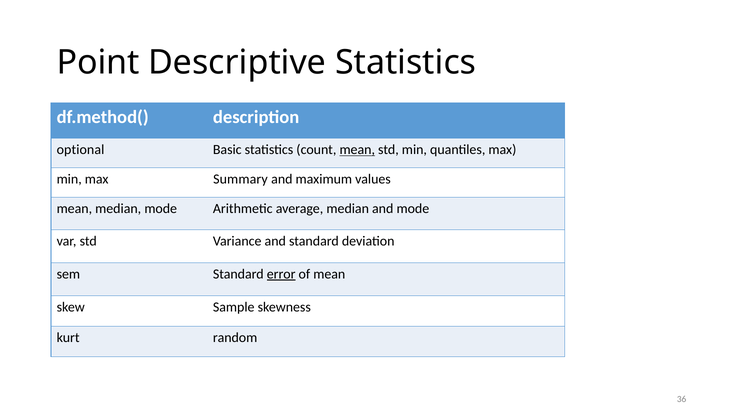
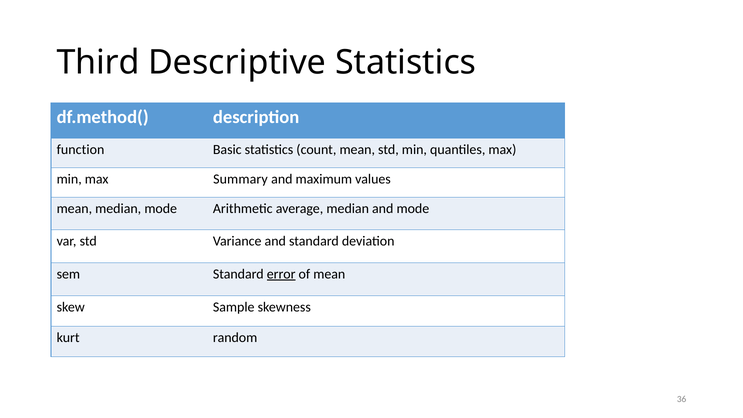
Point: Point -> Third
optional: optional -> function
mean at (357, 150) underline: present -> none
